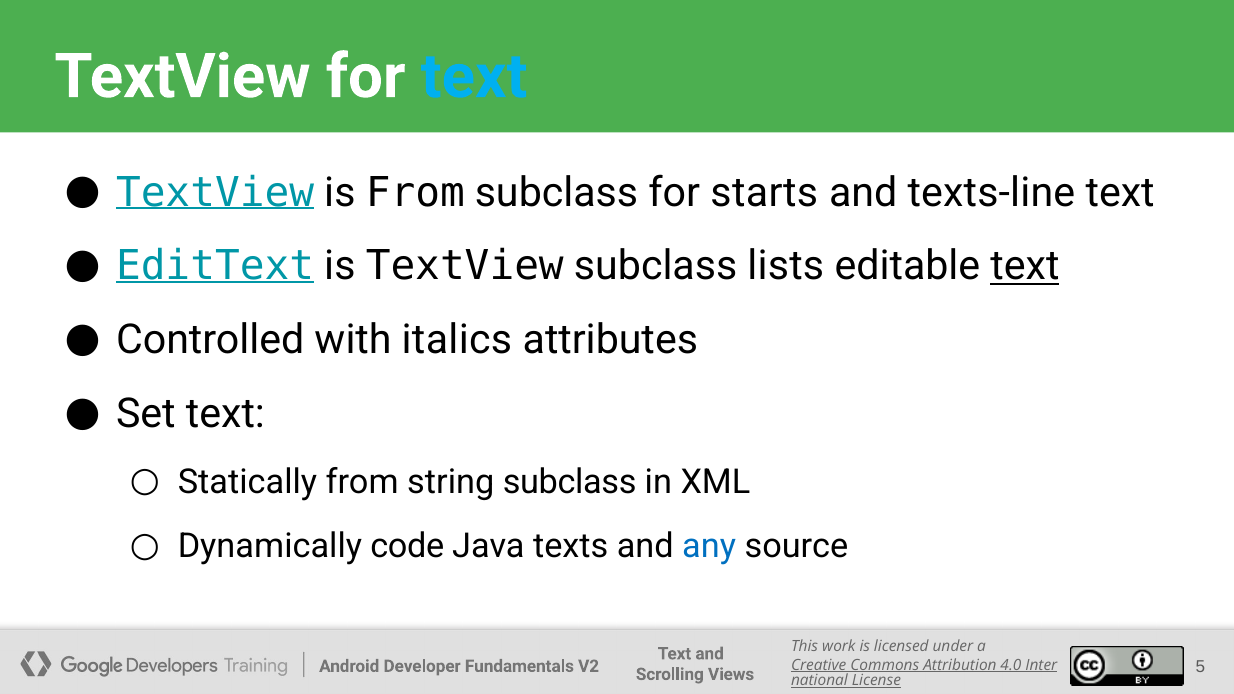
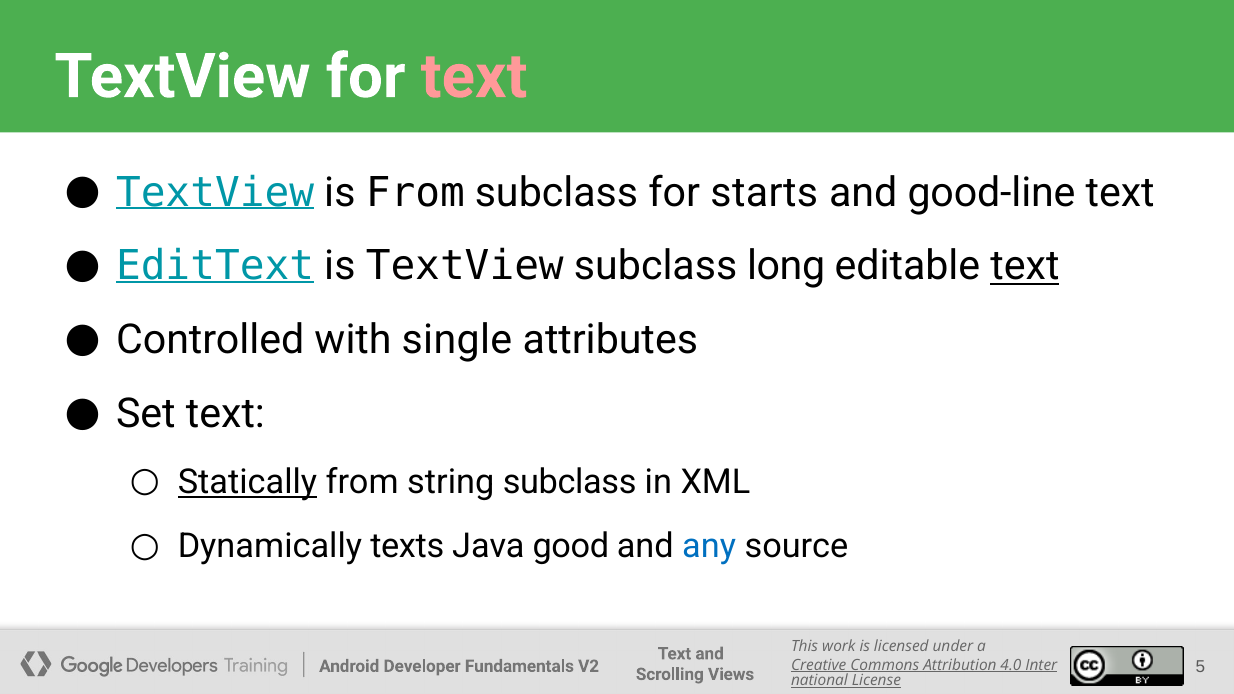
text at (474, 77) colour: light blue -> pink
texts-line: texts-line -> good-line
lists: lists -> long
italics: italics -> single
Statically underline: none -> present
code: code -> texts
texts: texts -> good
